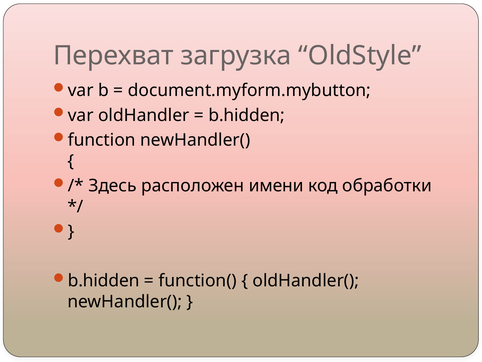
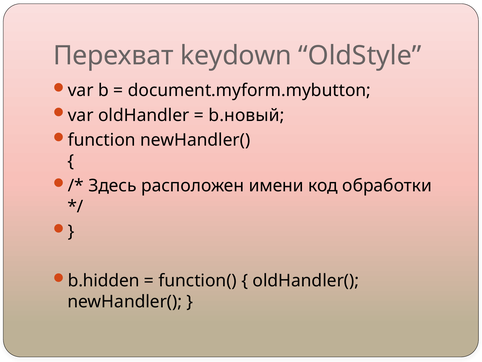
загрузка: загрузка -> keydown
b.hidden at (247, 115): b.hidden -> b.новый
